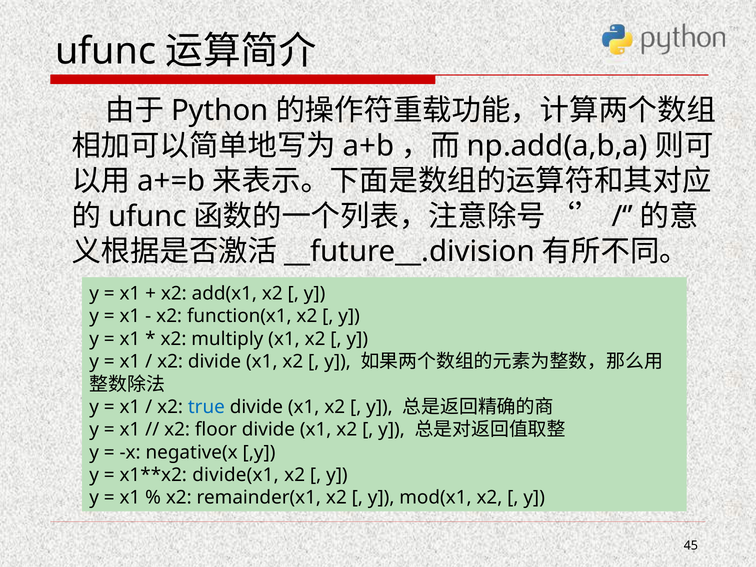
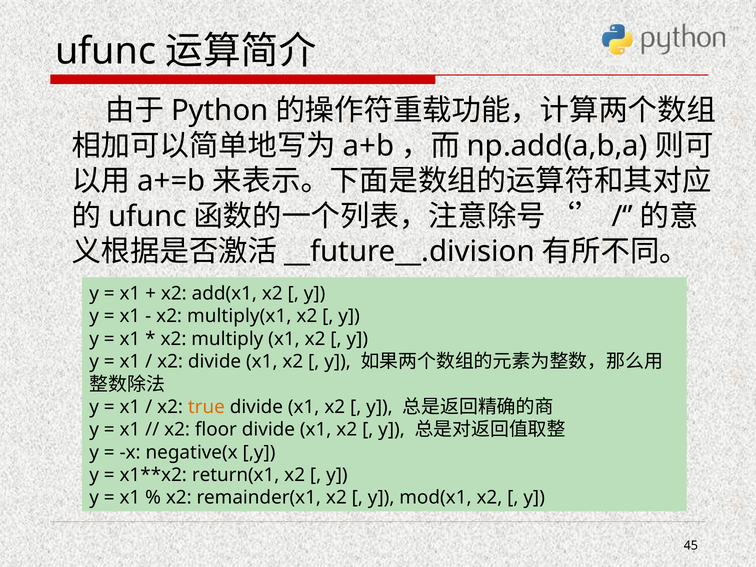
function(x1: function(x1 -> multiply(x1
true colour: blue -> orange
divide(x1: divide(x1 -> return(x1
